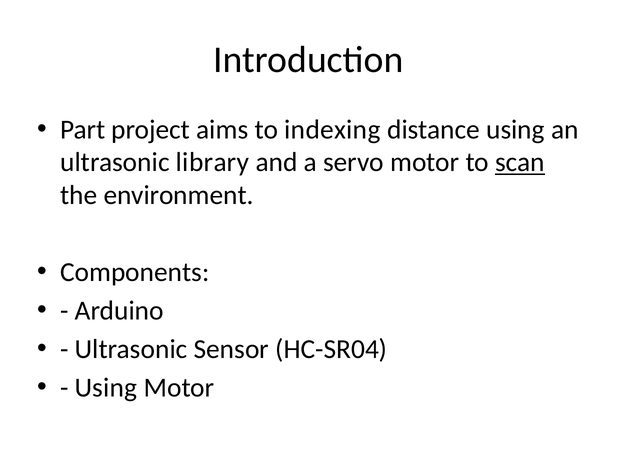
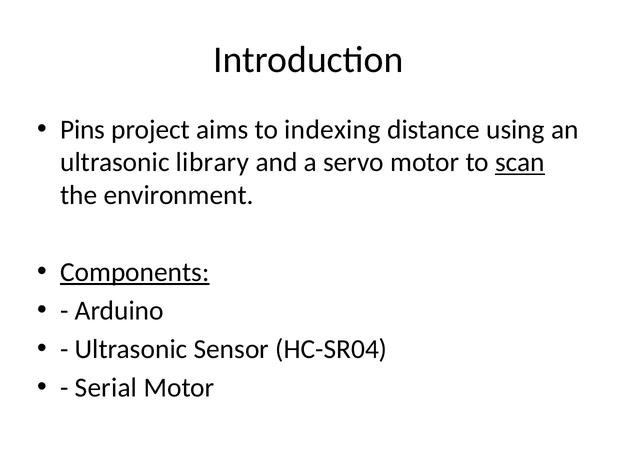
Part: Part -> Pins
Components underline: none -> present
Using at (106, 387): Using -> Serial
